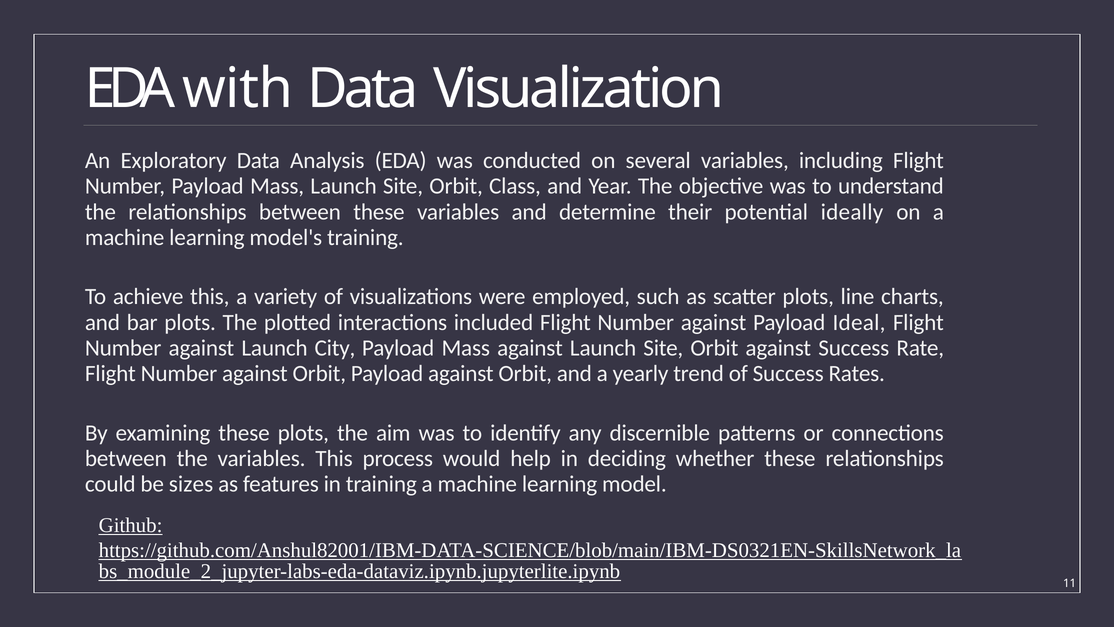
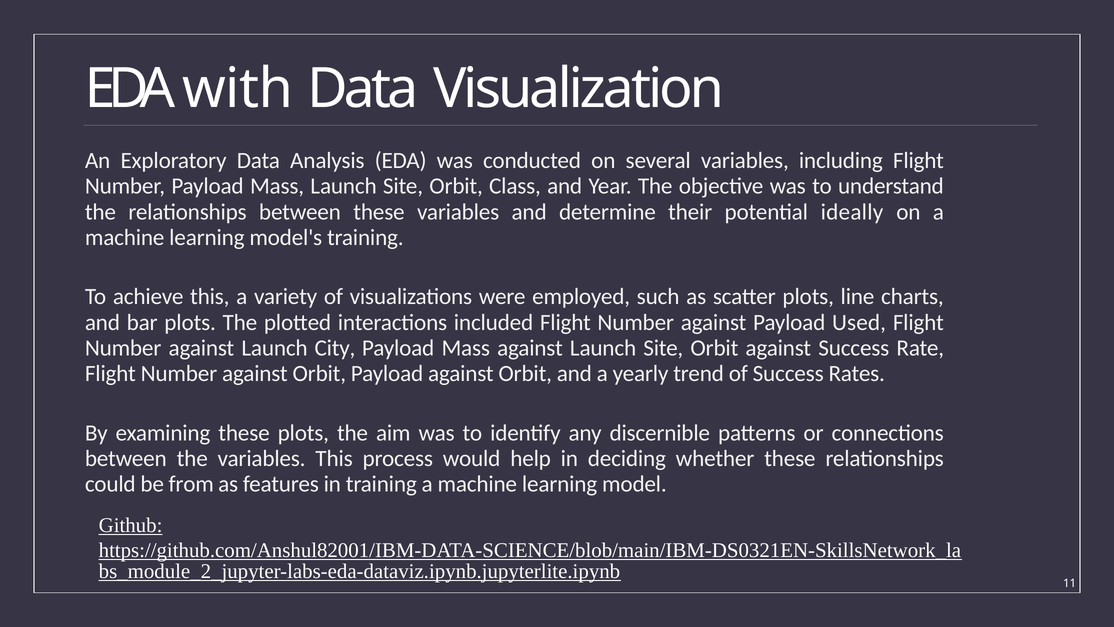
Ideal: Ideal -> Used
sizes: sizes -> from
